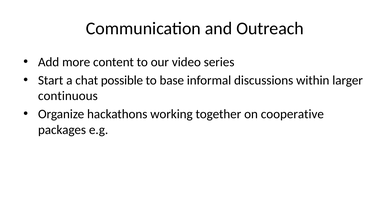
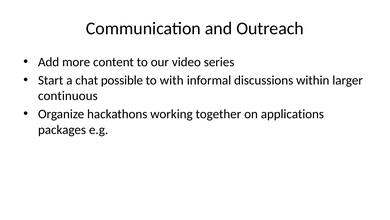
base: base -> with
cooperative: cooperative -> applications
